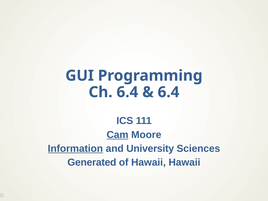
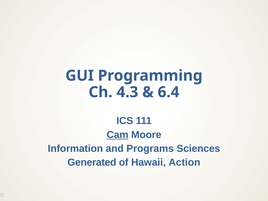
Ch 6.4: 6.4 -> 4.3
Information underline: present -> none
University: University -> Programs
Hawaii Hawaii: Hawaii -> Action
